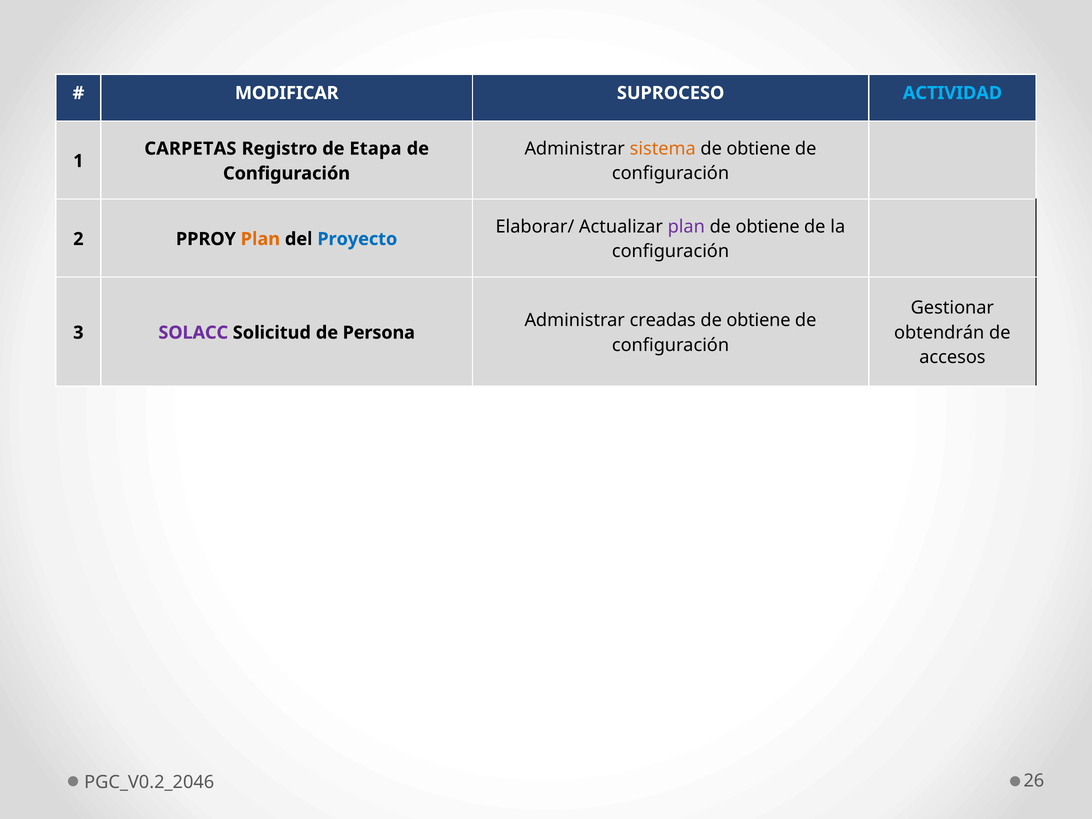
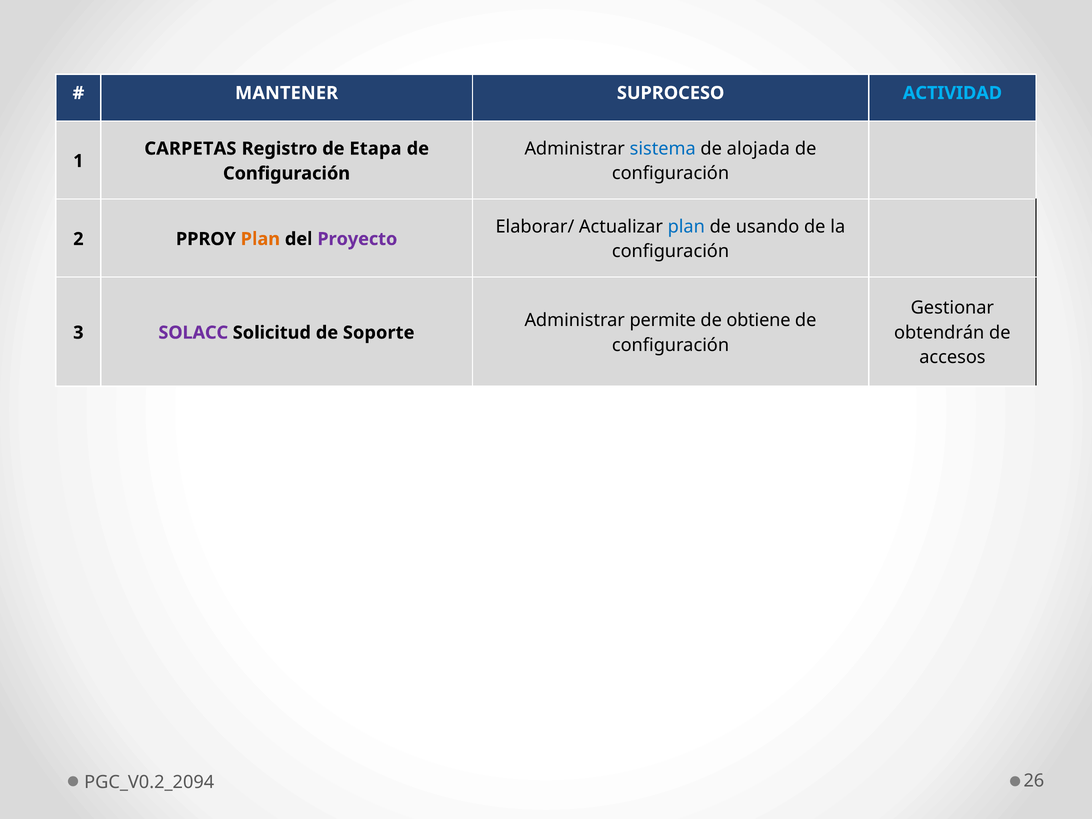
MODIFICAR: MODIFICAR -> MANTENER
sistema colour: orange -> blue
obtiene at (758, 149): obtiene -> alojada
plan at (686, 227) colour: purple -> blue
obtiene at (768, 227): obtiene -> usando
Proyecto colour: blue -> purple
creadas: creadas -> permite
Persona: Persona -> Soporte
PGC_V0.2_2046: PGC_V0.2_2046 -> PGC_V0.2_2094
